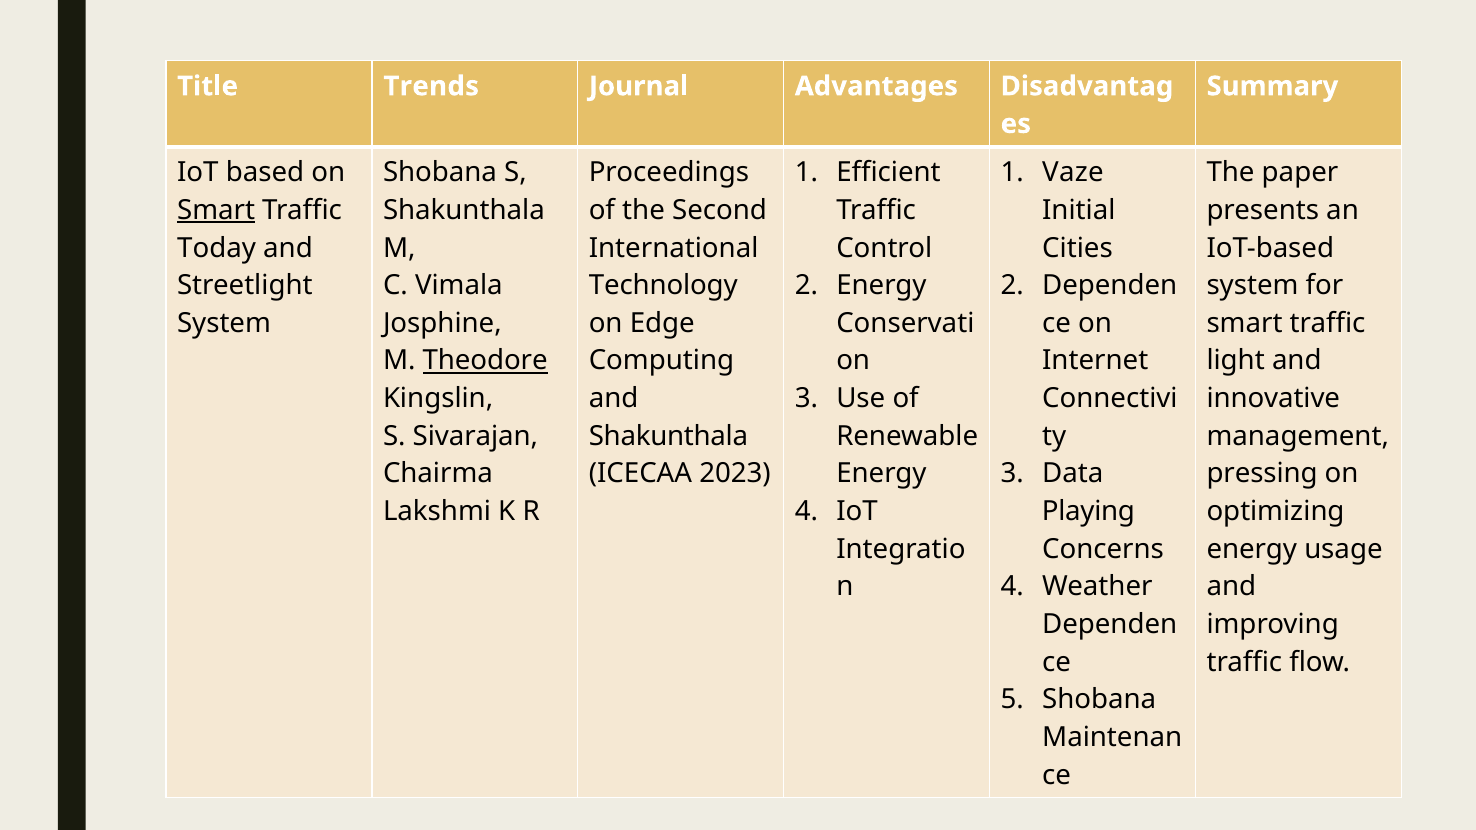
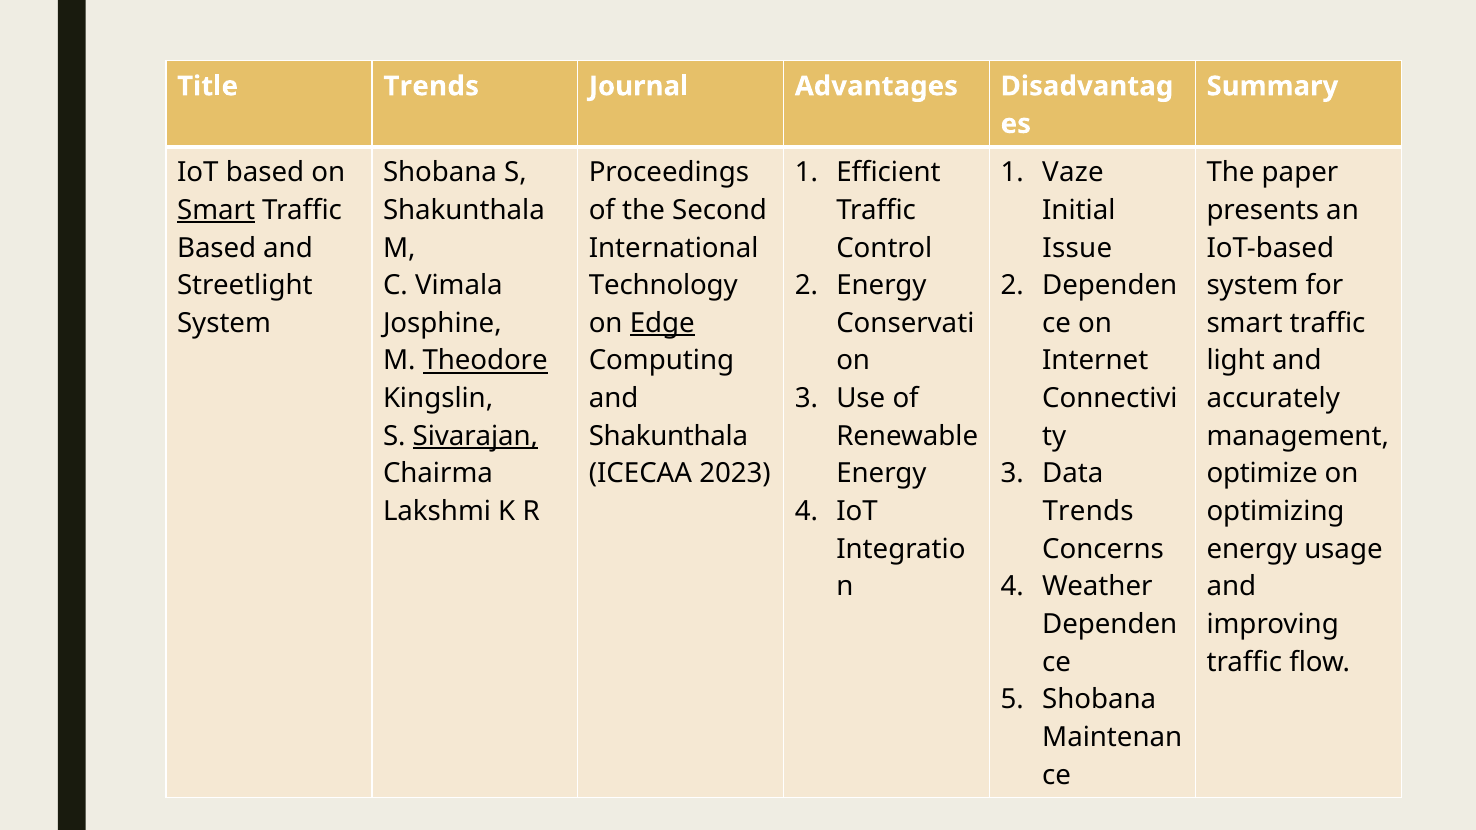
Today at (217, 248): Today -> Based
Cities: Cities -> Issue
Edge underline: none -> present
innovative: innovative -> accurately
Sivarajan underline: none -> present
pressing: pressing -> optimize
Playing at (1088, 512): Playing -> Trends
